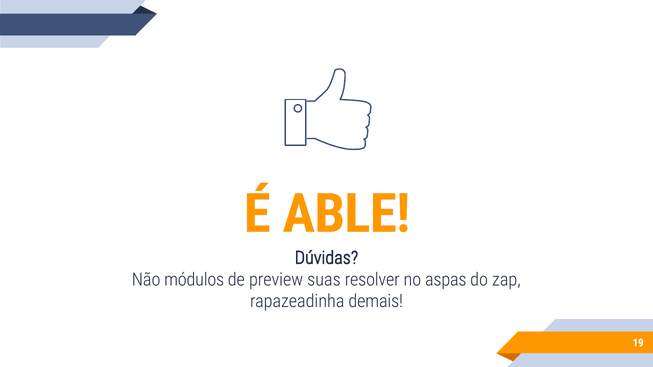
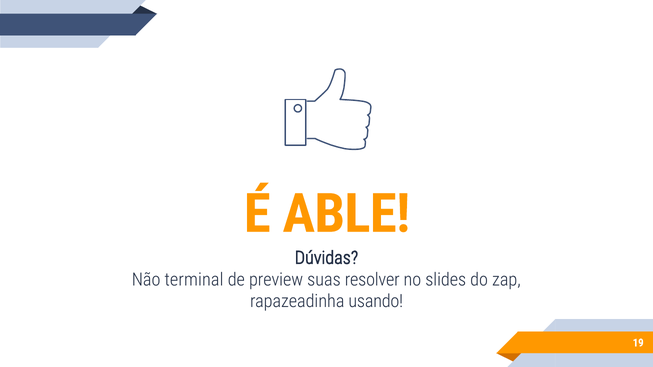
módulos: módulos -> terminal
aspas: aspas -> slides
demais: demais -> usando
